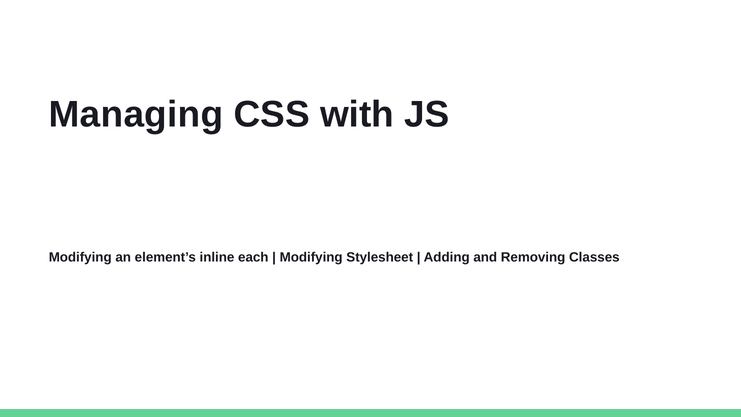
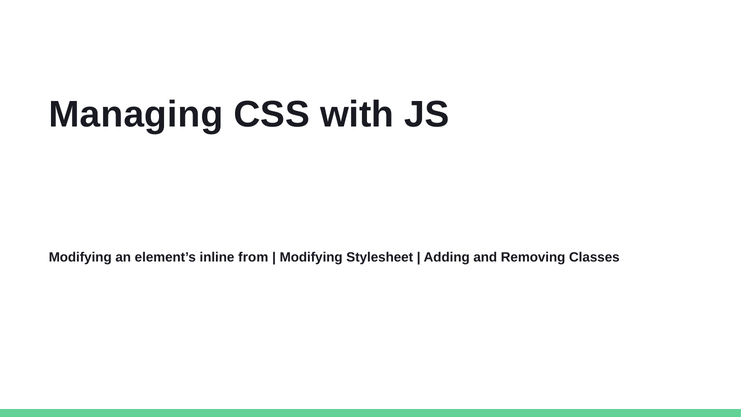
each: each -> from
